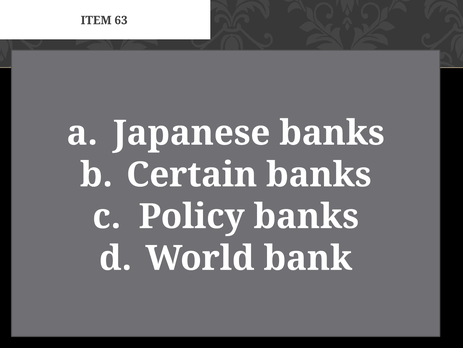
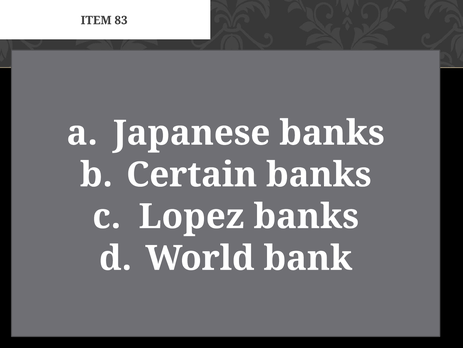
63: 63 -> 83
Policy: Policy -> Lopez
